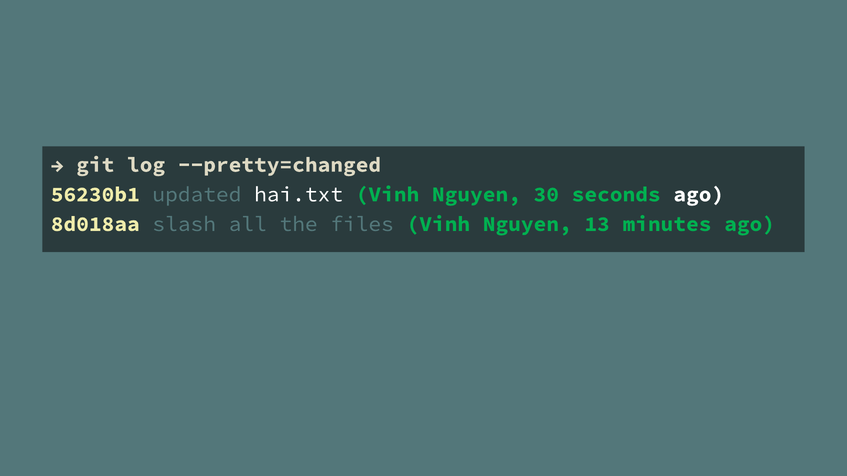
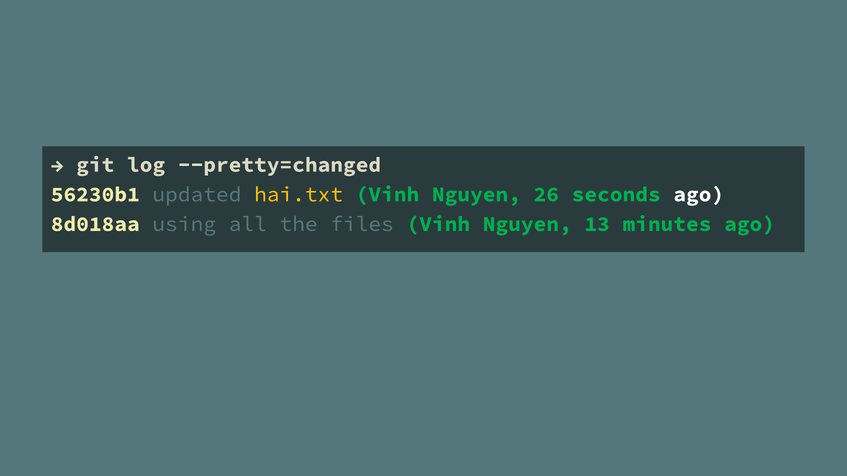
hai.txt colour: white -> yellow
30: 30 -> 26
slash: slash -> using
